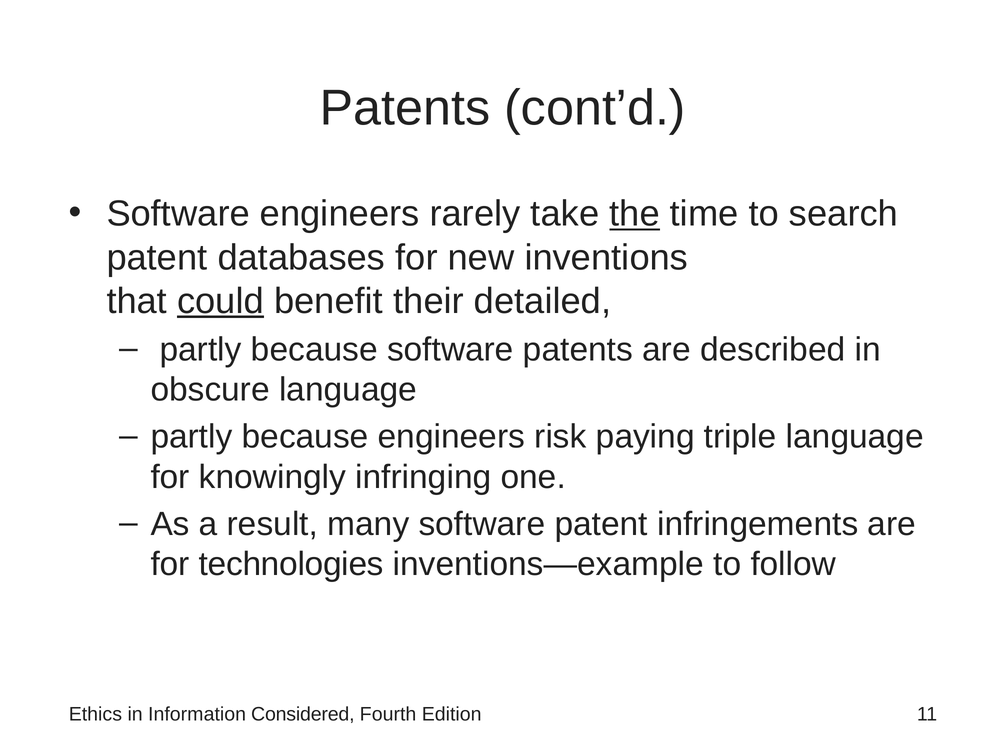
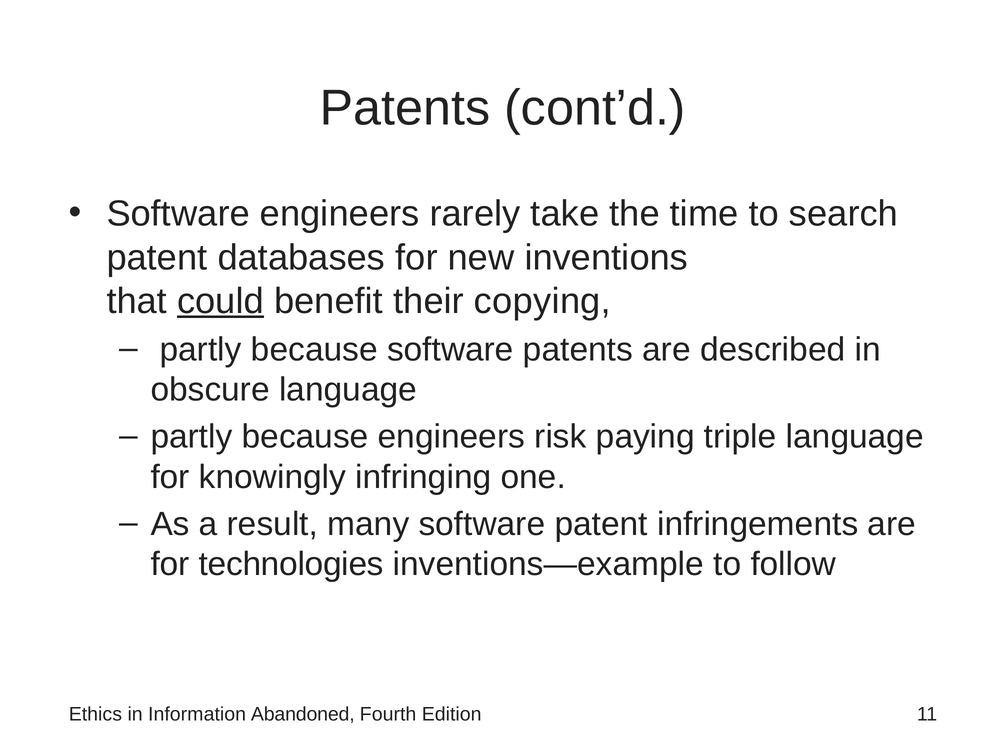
the underline: present -> none
detailed: detailed -> copying
Considered: Considered -> Abandoned
